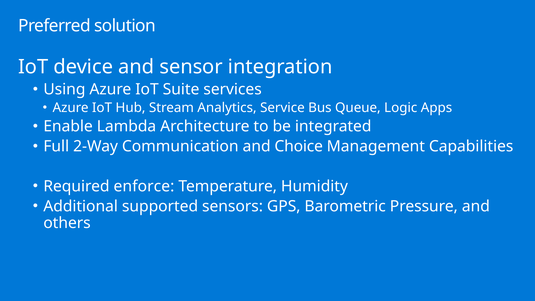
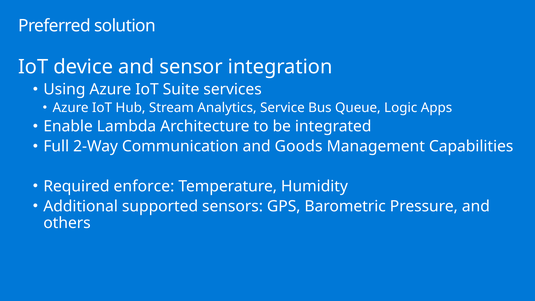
Choice: Choice -> Goods
